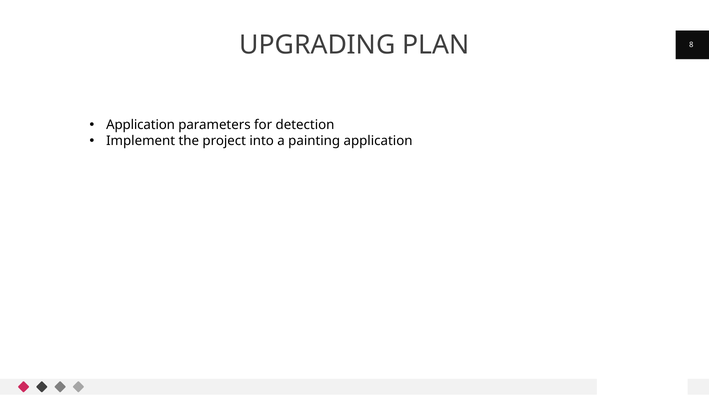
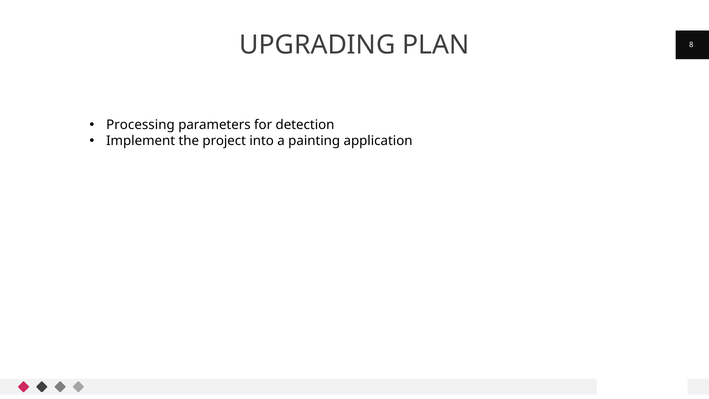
Application at (141, 125): Application -> Processing
